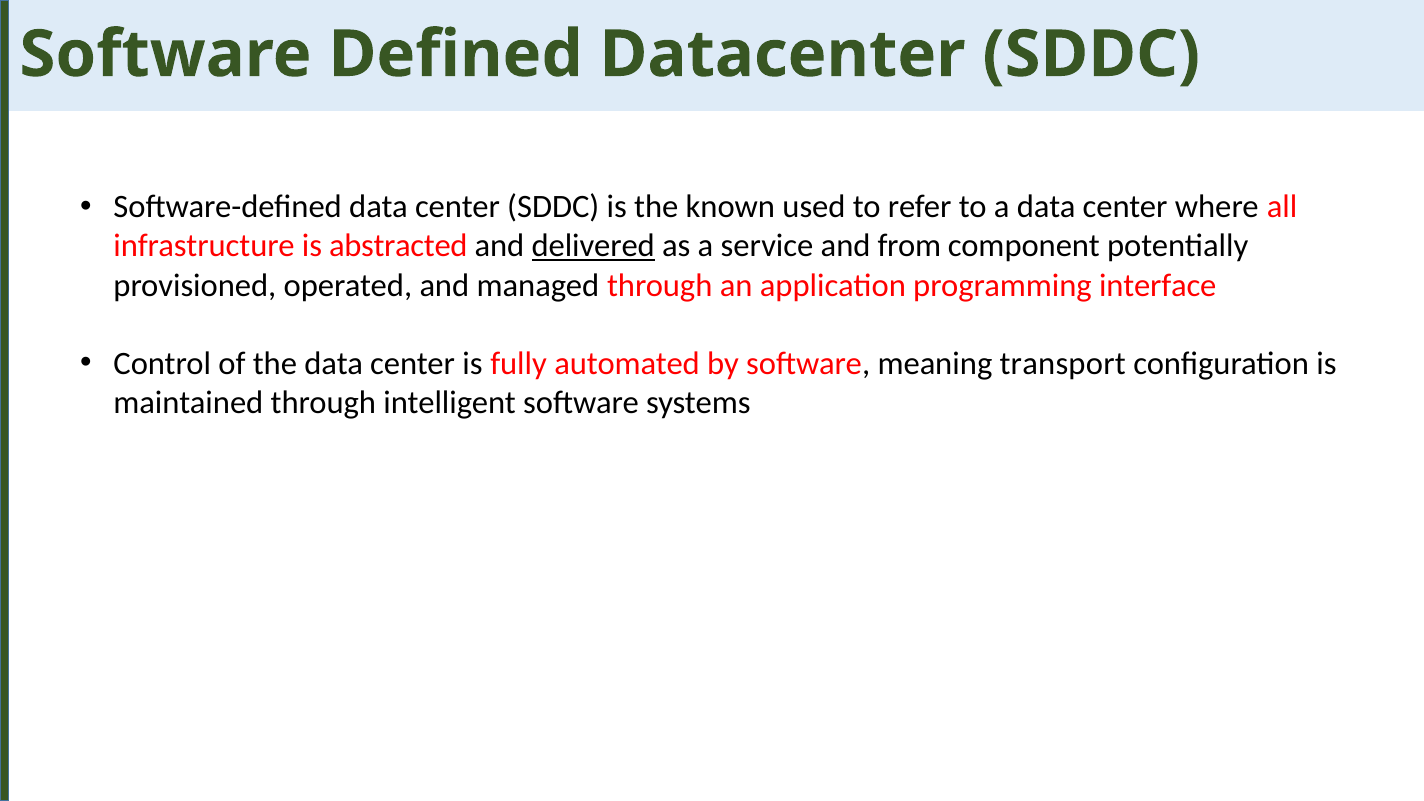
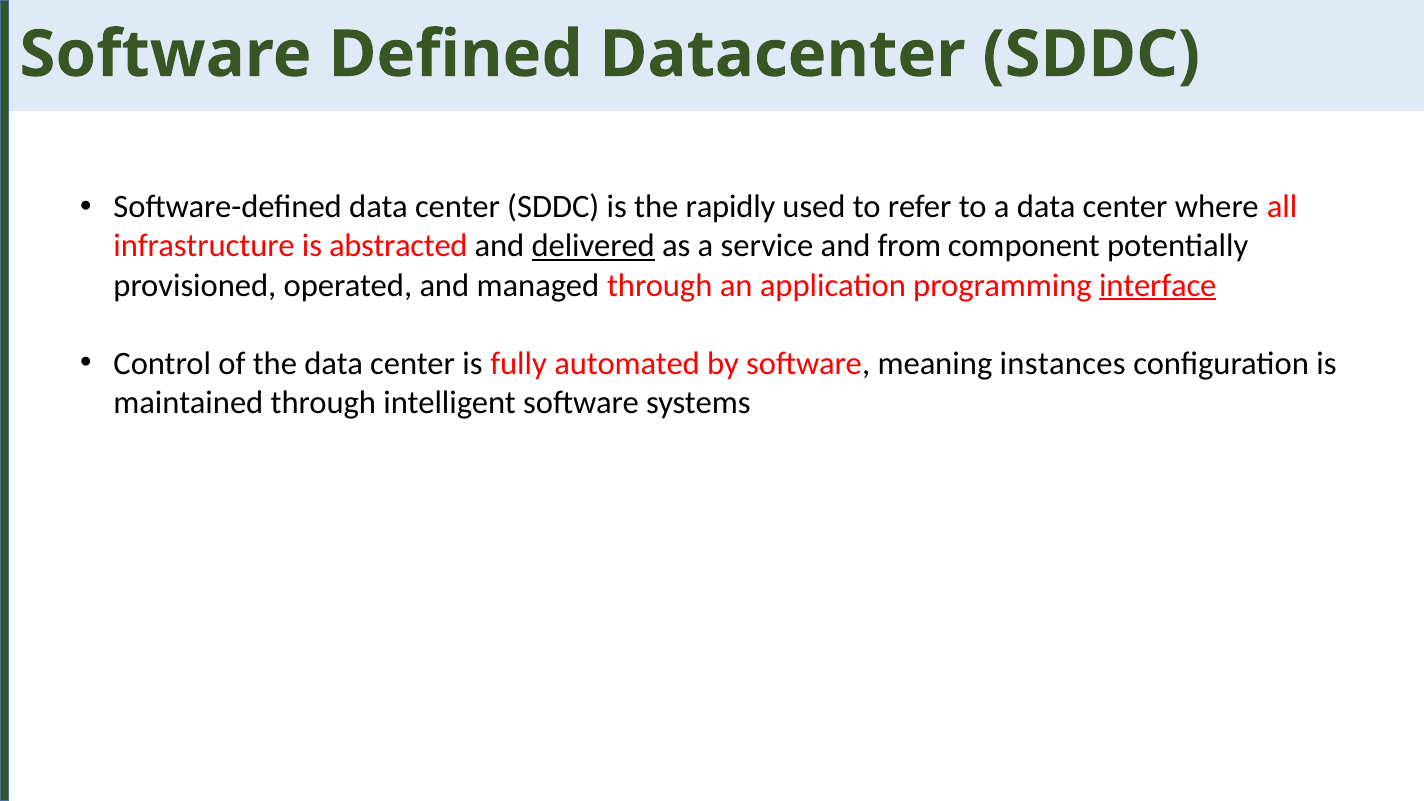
known: known -> rapidly
interface underline: none -> present
transport: transport -> instances
